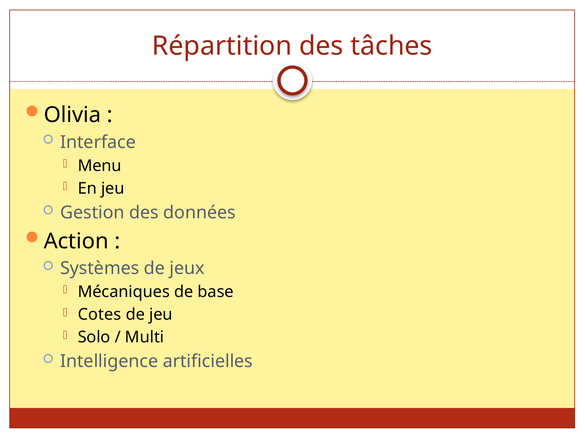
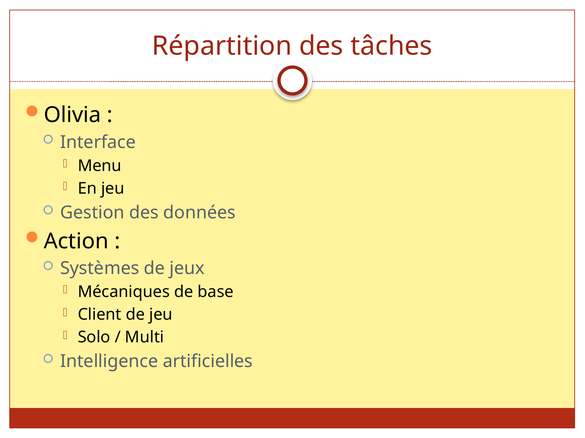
Cotes: Cotes -> Client
